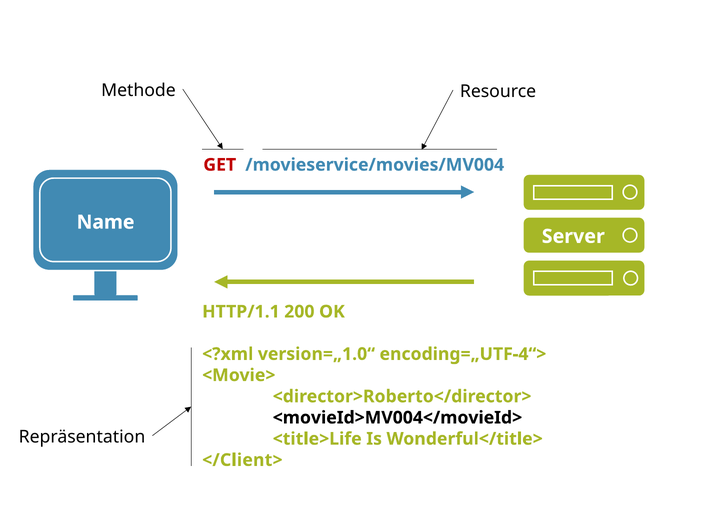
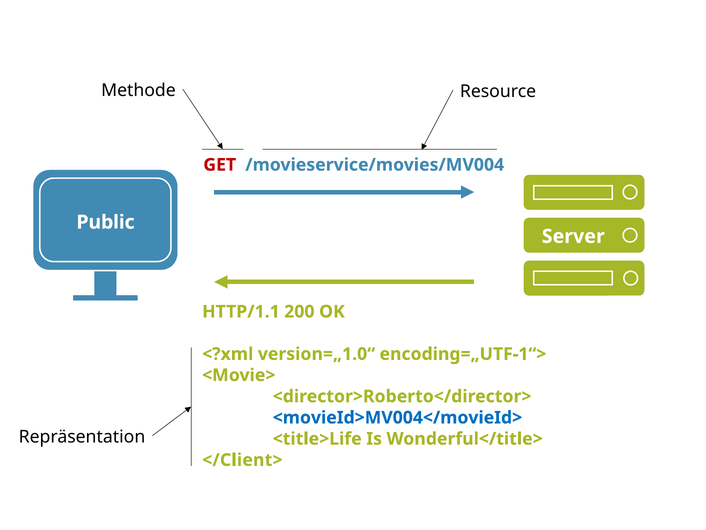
Name: Name -> Public
encoding=„UTF-4“>: encoding=„UTF-4“> -> encoding=„UTF-1“>
<movieId>MV004</movieId> colour: black -> blue
